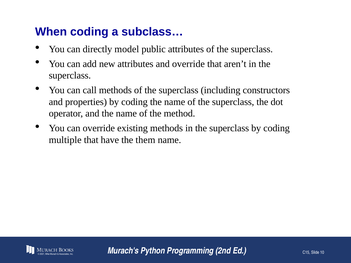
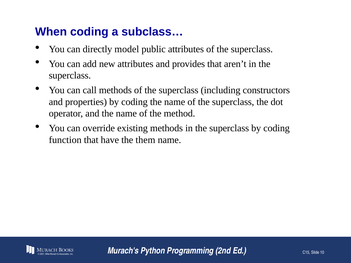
and override: override -> provides
multiple: multiple -> function
